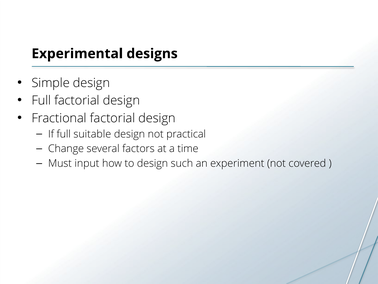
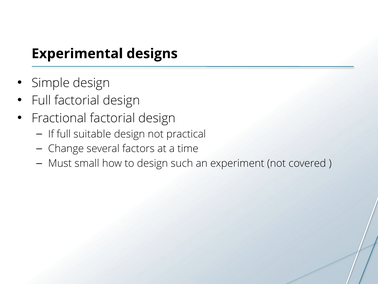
input: input -> small
